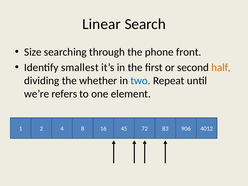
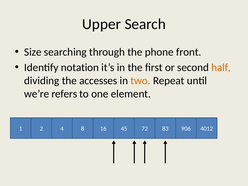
Linear: Linear -> Upper
smallest: smallest -> notation
whether: whether -> accesses
two colour: blue -> orange
